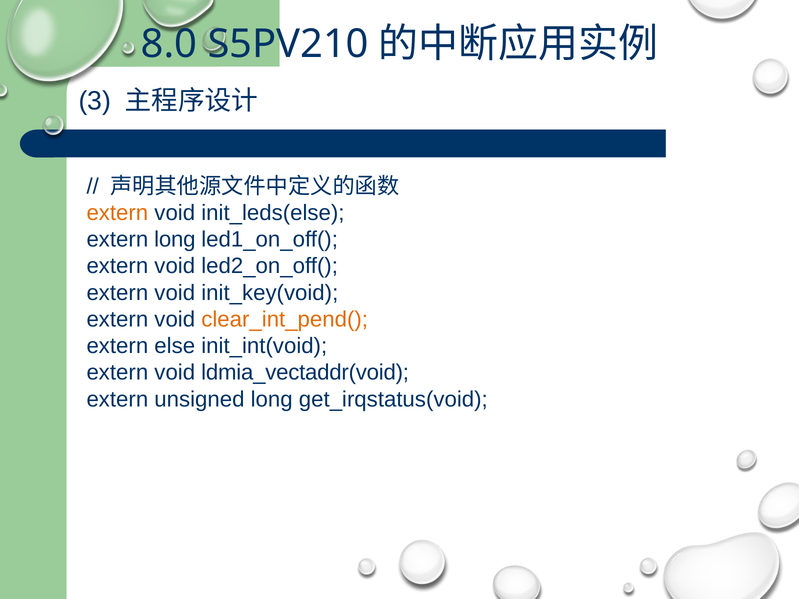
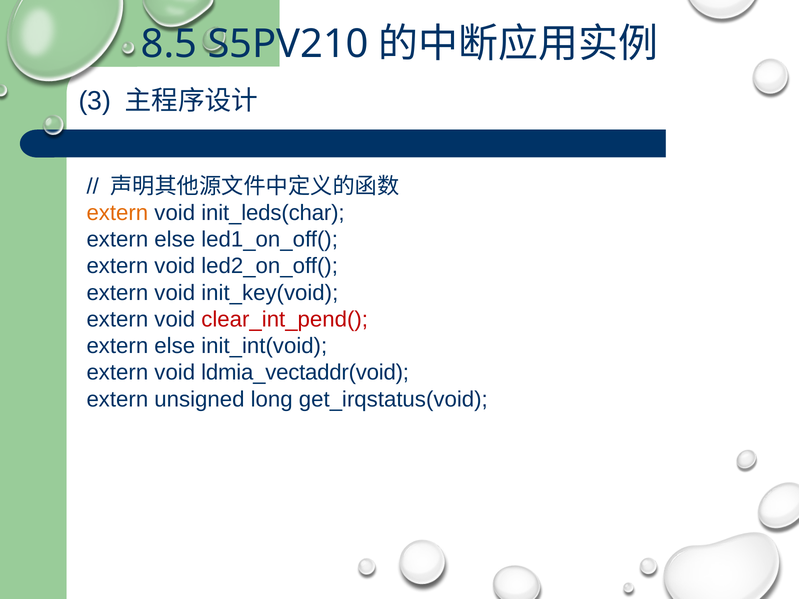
8.0: 8.0 -> 8.5
init_leds(else: init_leds(else -> init_leds(char
long at (175, 240): long -> else
clear_int_pend( colour: orange -> red
